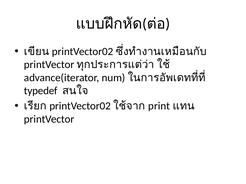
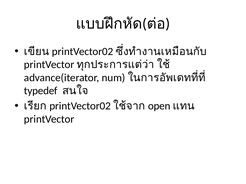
print: print -> open
